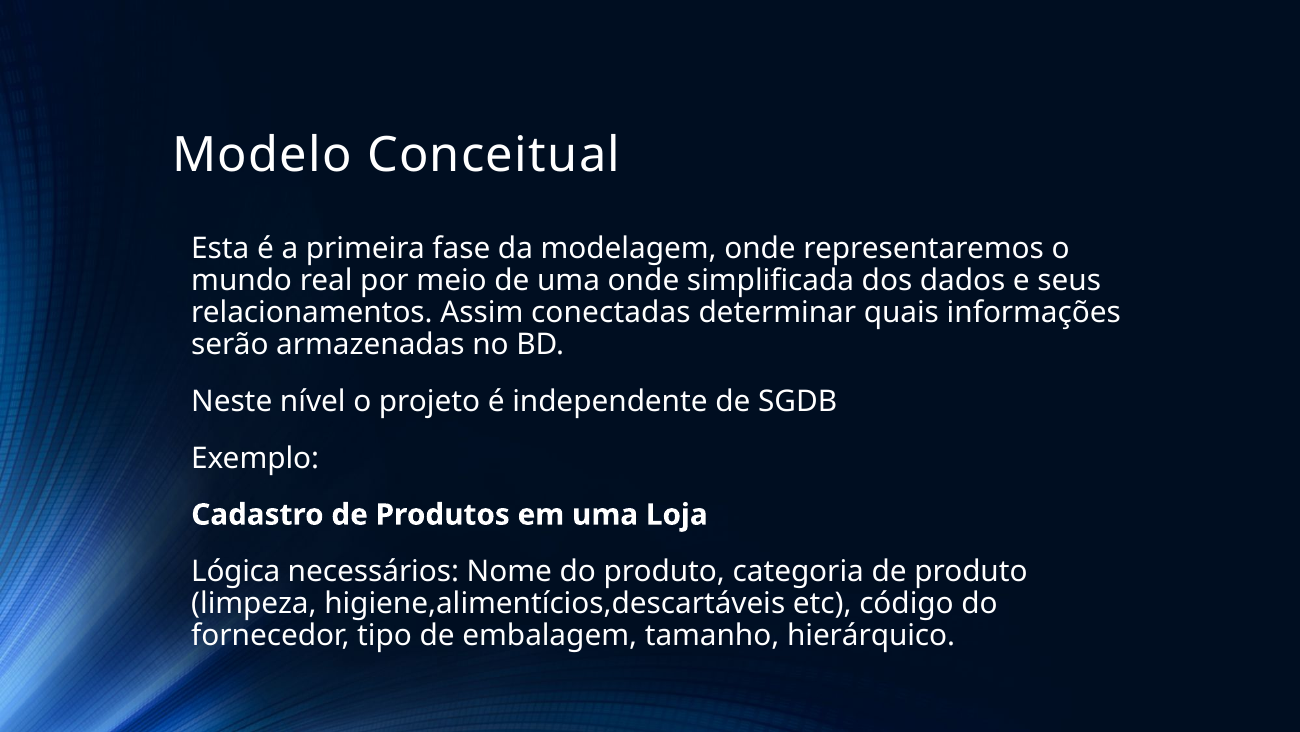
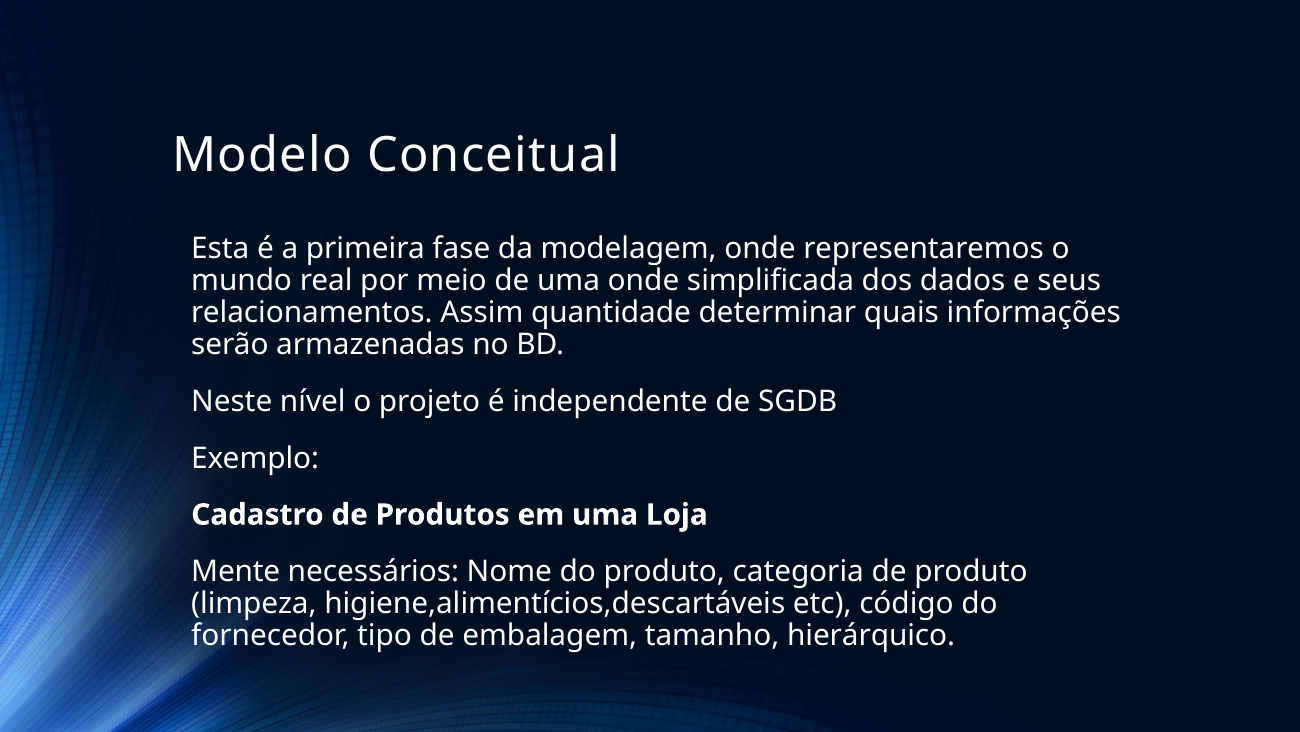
conectadas: conectadas -> quantidade
Lógica: Lógica -> Mente
